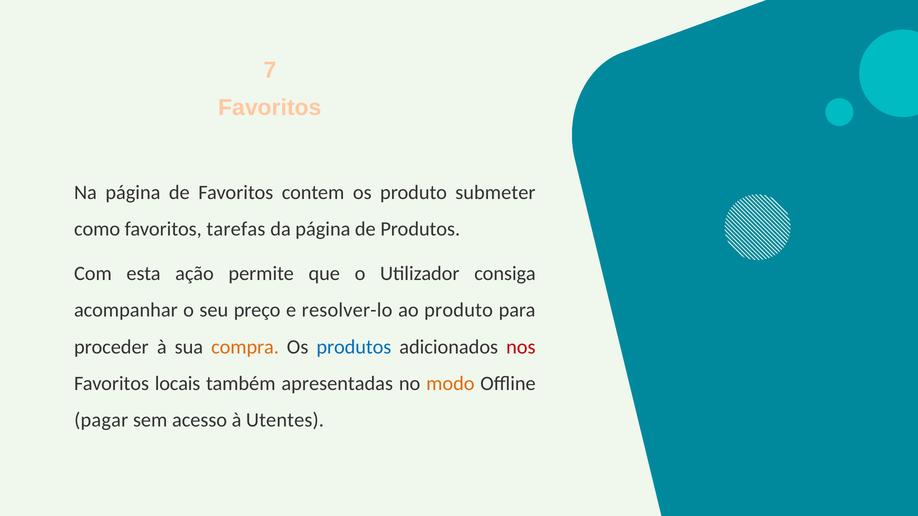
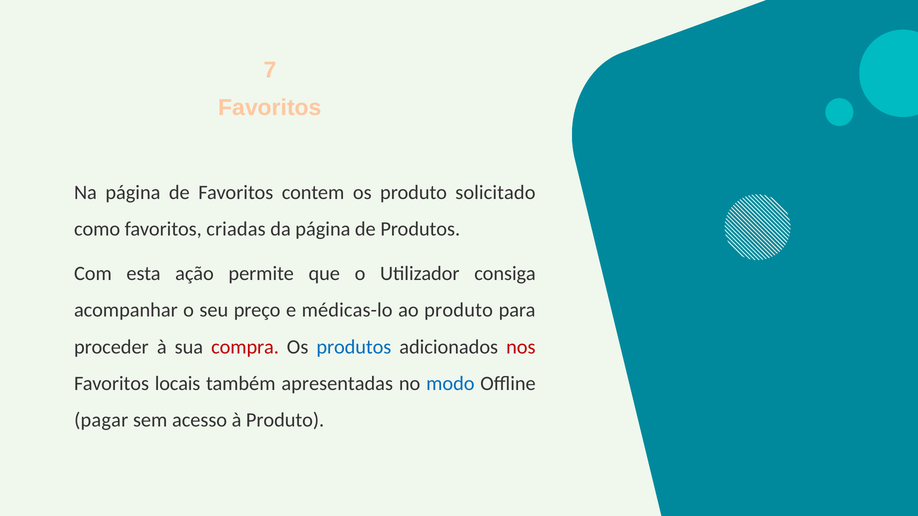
submeter: submeter -> solicitado
tarefas: tarefas -> criadas
resolver-lo: resolver-lo -> médicas-lo
compra colour: orange -> red
modo colour: orange -> blue
à Utentes: Utentes -> Produto
